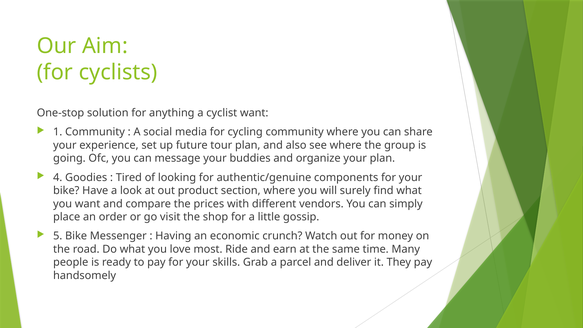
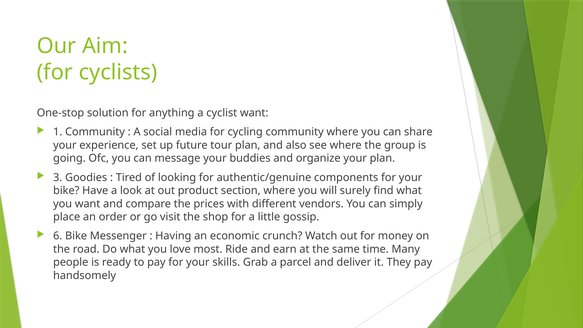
4: 4 -> 3
5: 5 -> 6
